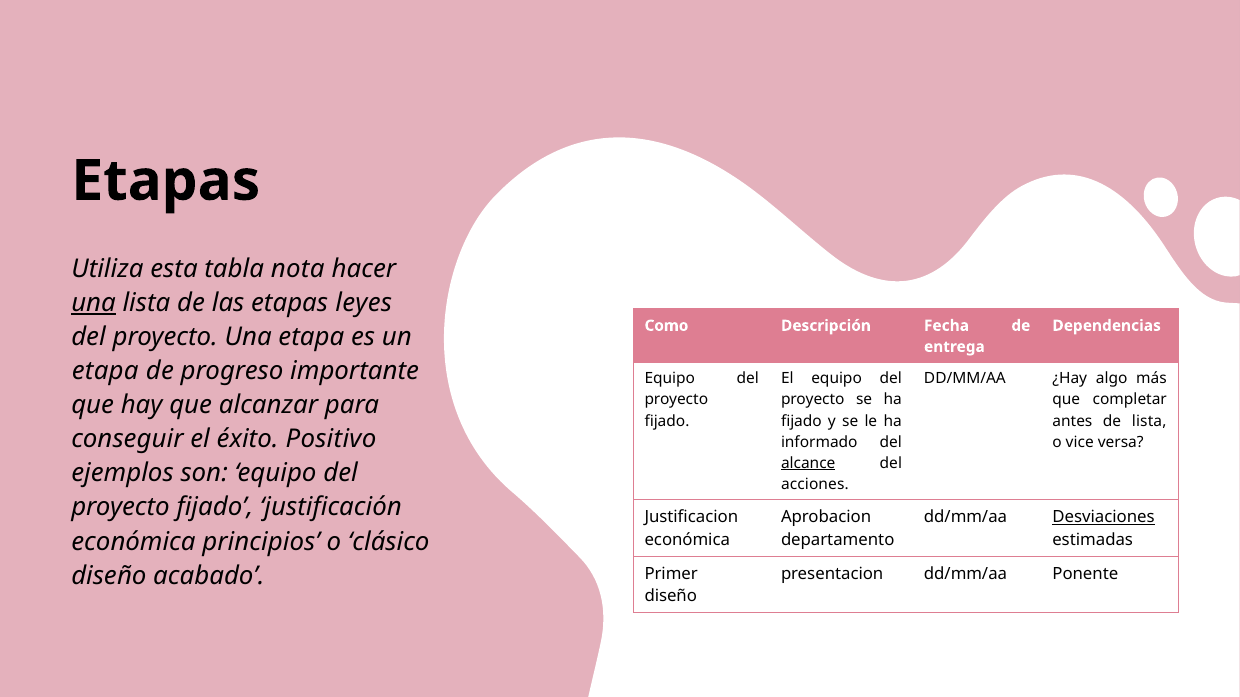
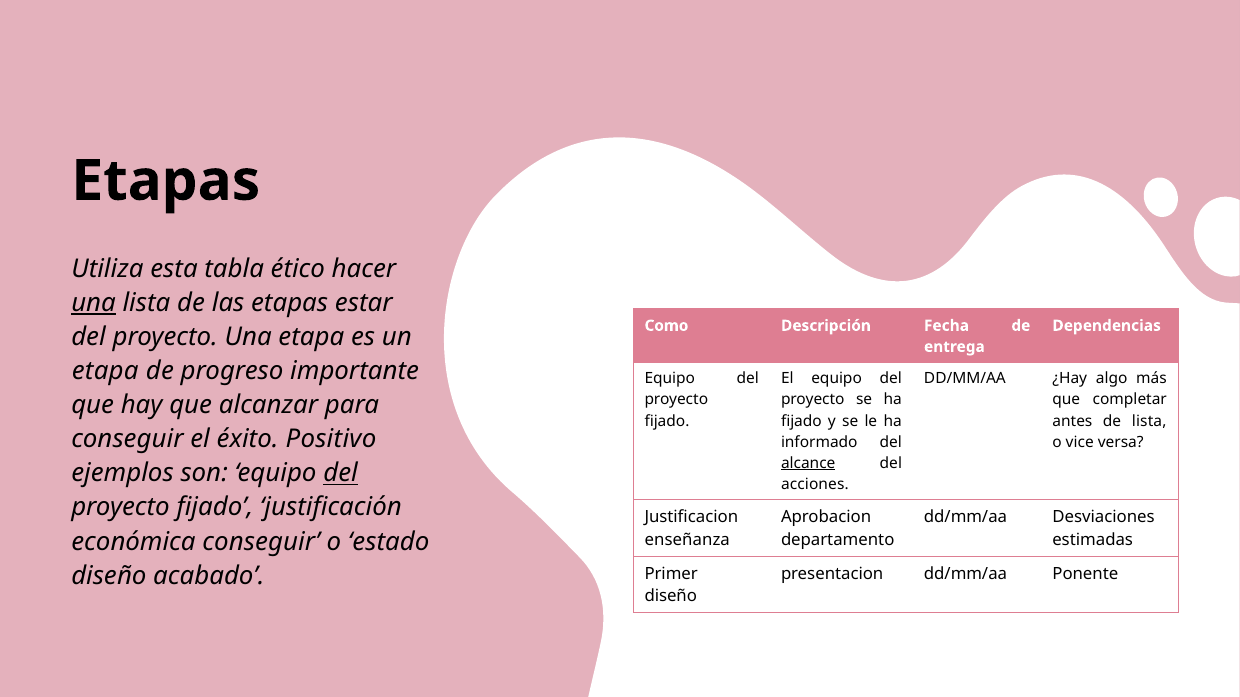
nota: nota -> ético
leyes: leyes -> estar
del at (341, 474) underline: none -> present
Desviaciones underline: present -> none
económica principios: principios -> conseguir
clásico: clásico -> estado
económica at (687, 540): económica -> enseñanza
